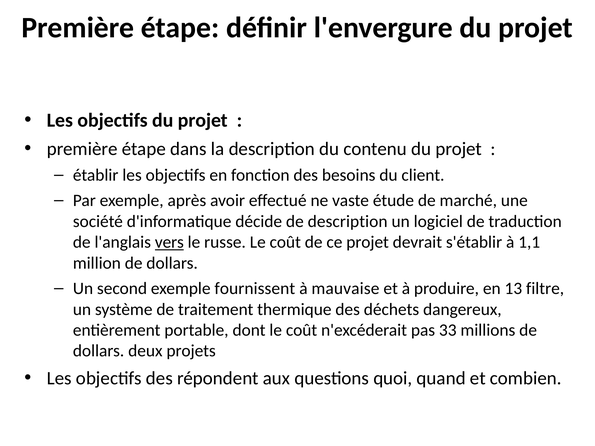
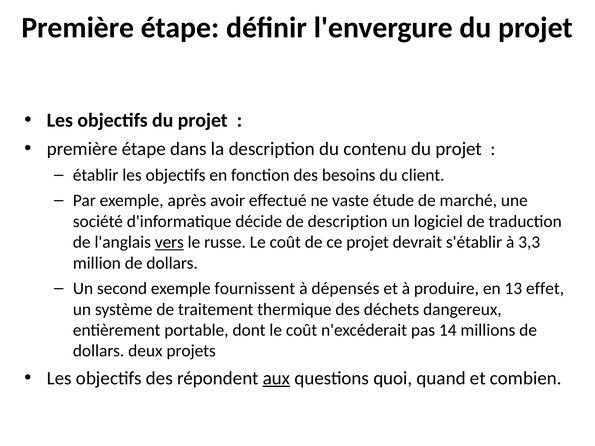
1,1: 1,1 -> 3,3
mauvaise: mauvaise -> dépensés
filtre: filtre -> effet
33: 33 -> 14
aux underline: none -> present
